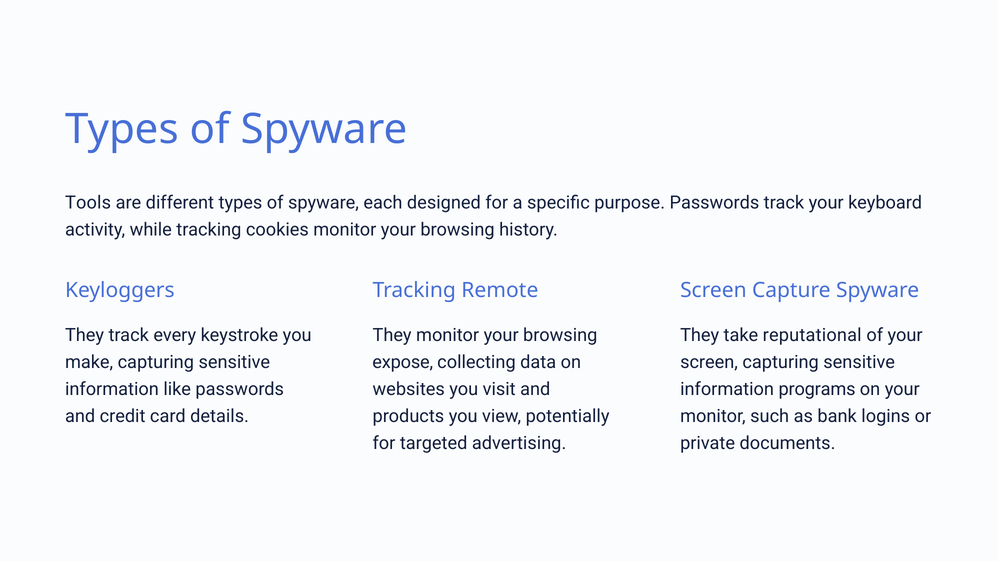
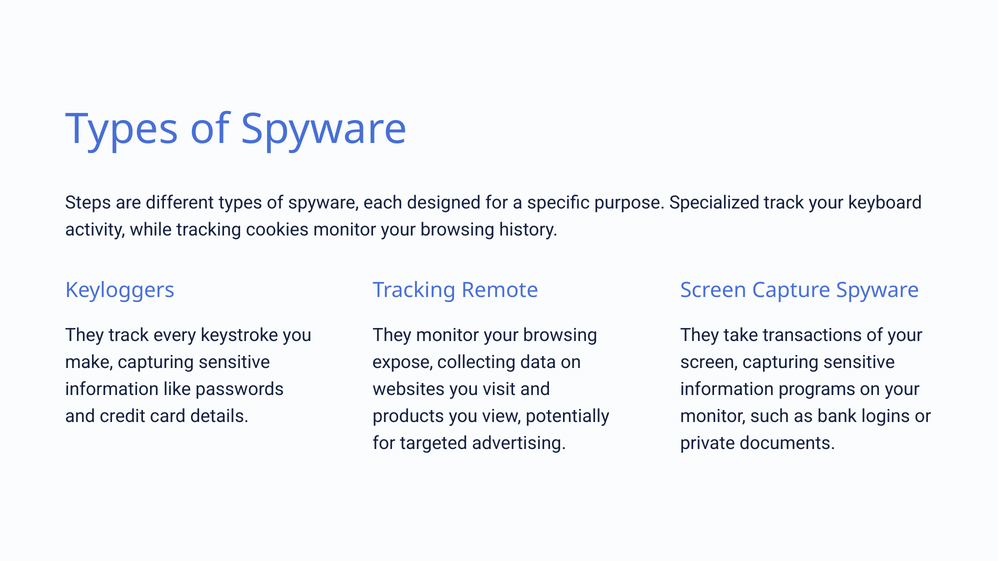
Tools: Tools -> Steps
purpose Passwords: Passwords -> Specialized
reputational: reputational -> transactions
